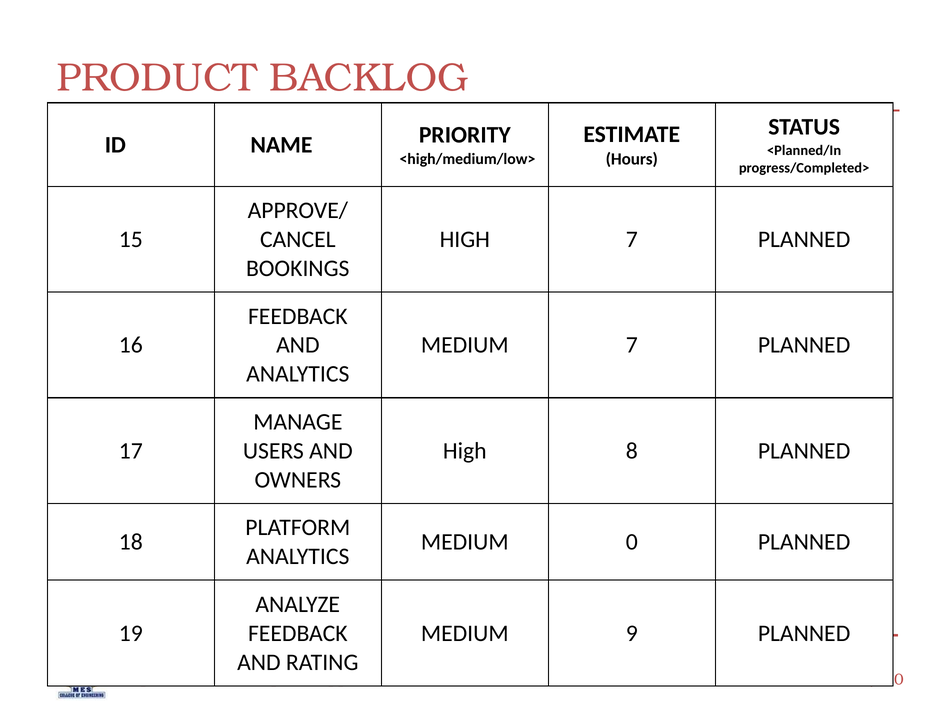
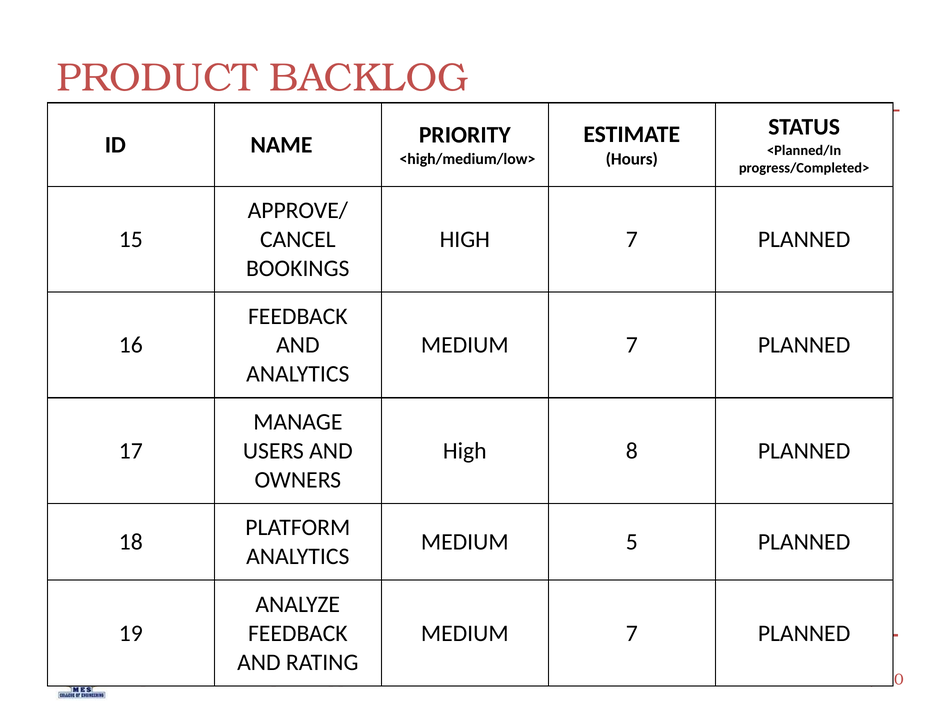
0: 0 -> 5
9 at (632, 633): 9 -> 7
